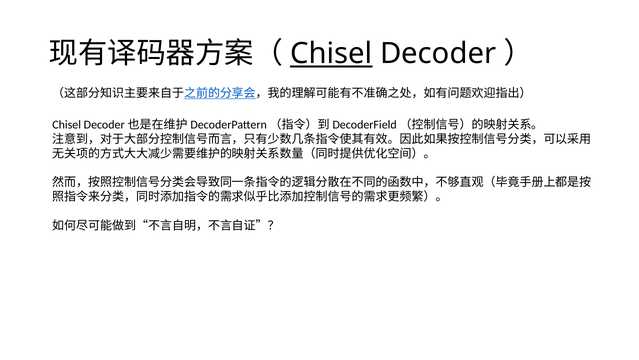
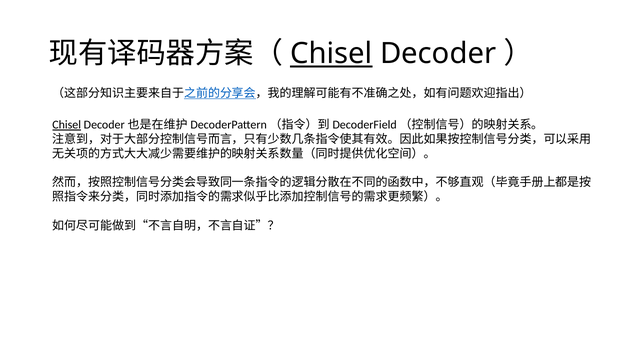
Chisel at (67, 125) underline: none -> present
